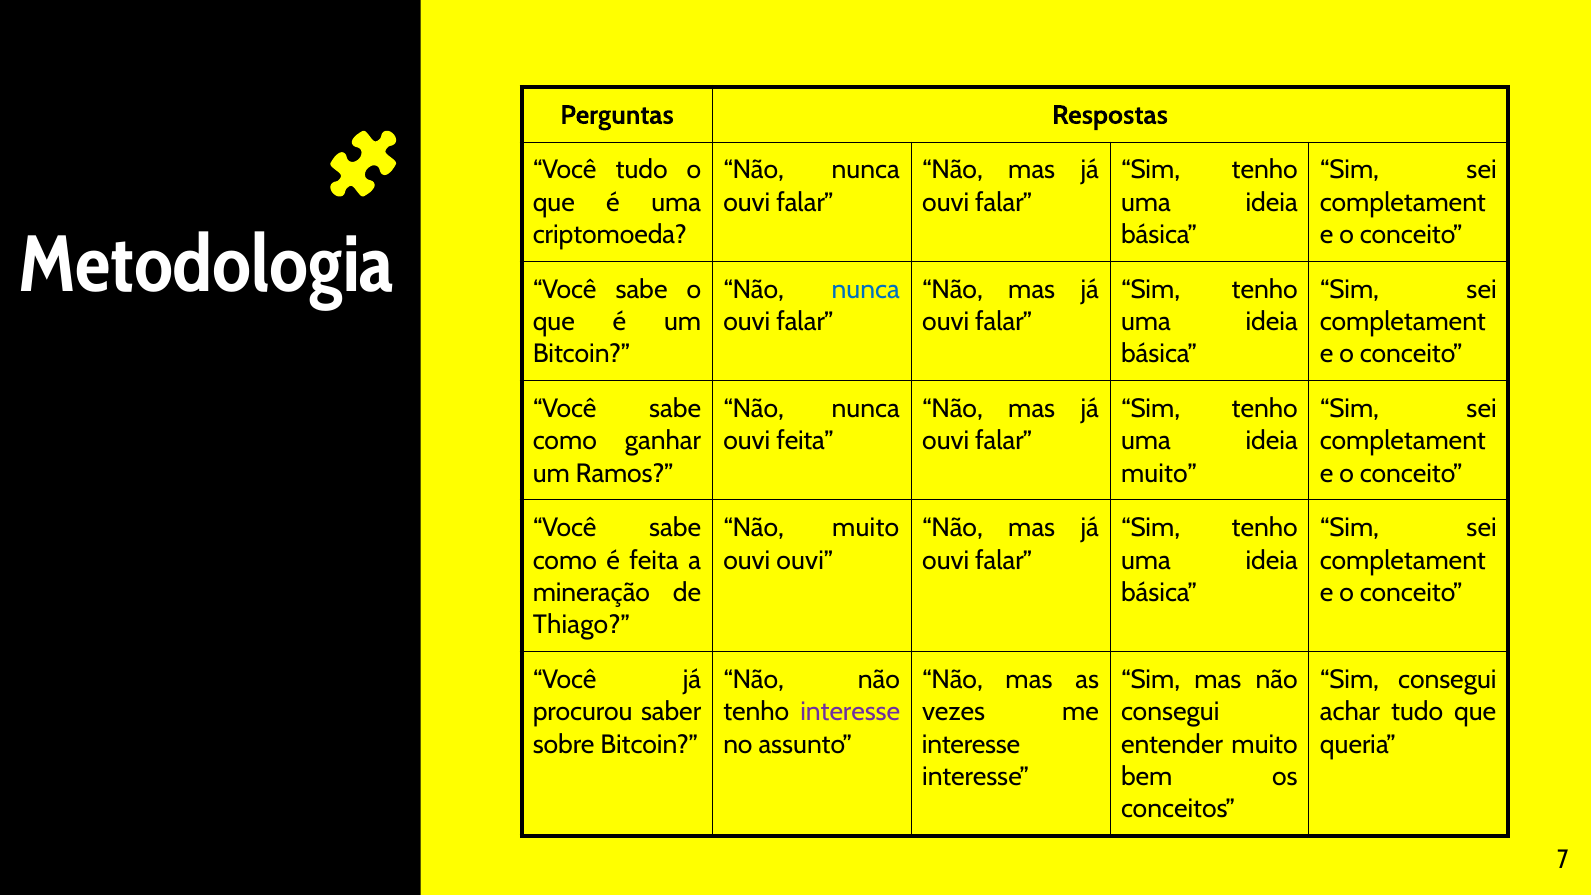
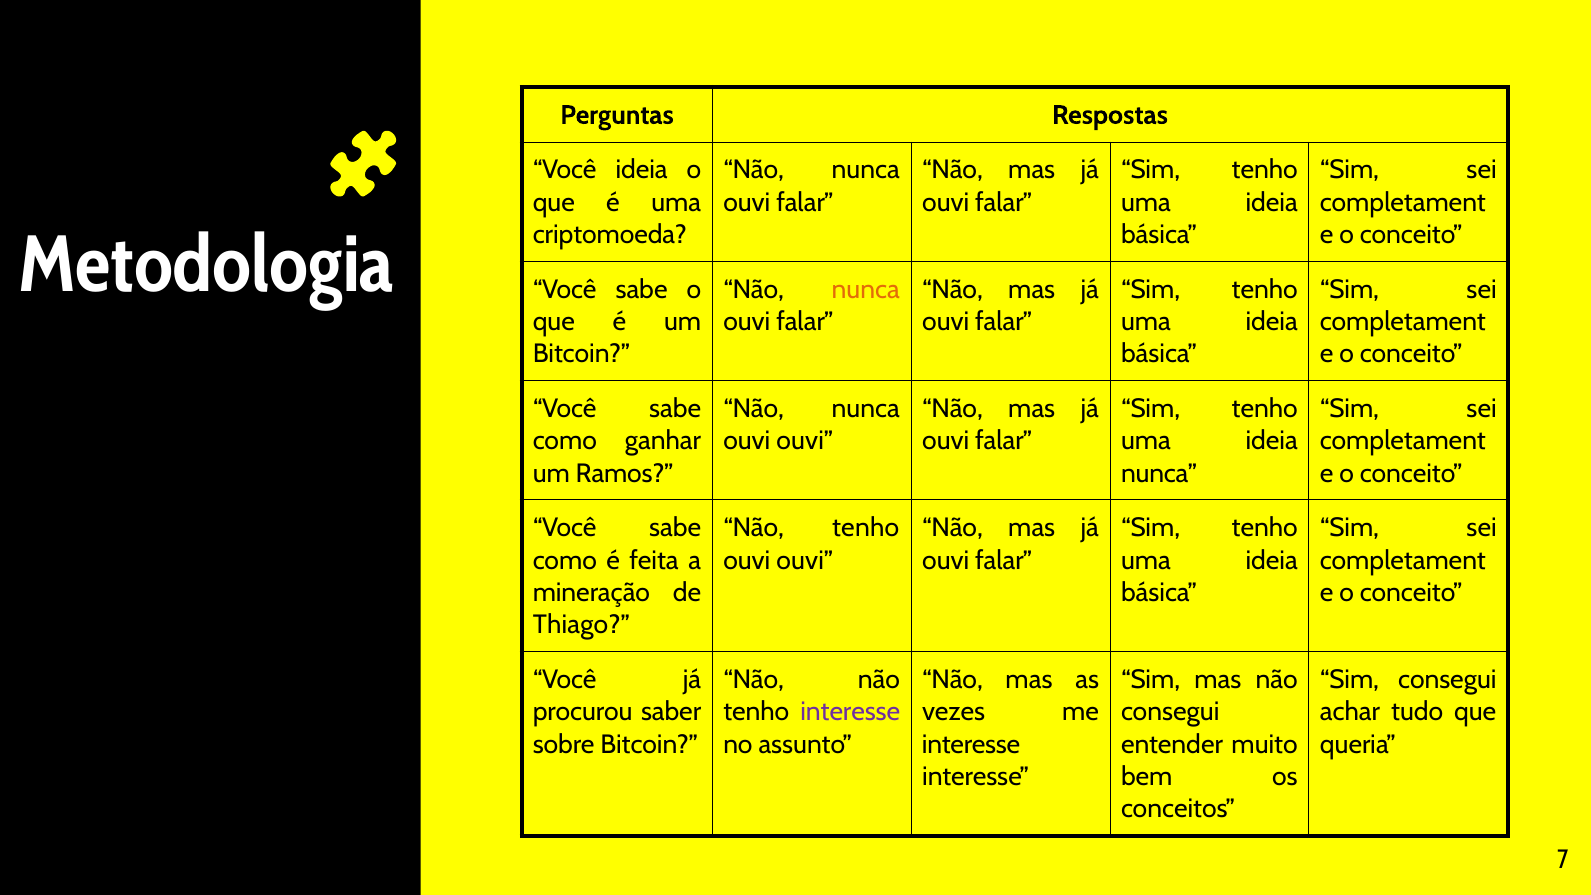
Você tudo: tudo -> ideia
nunca at (866, 289) colour: blue -> orange
feita at (805, 441): feita -> ouvi
muito at (1159, 474): muito -> nunca
muito at (866, 528): muito -> tenho
